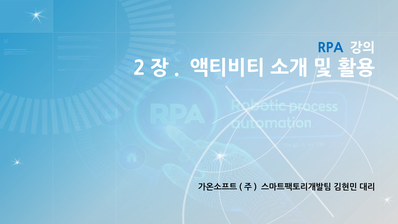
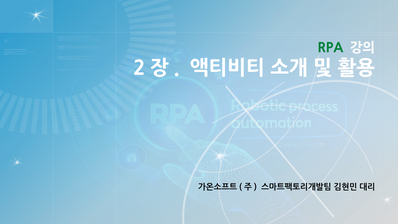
RPA colour: blue -> green
